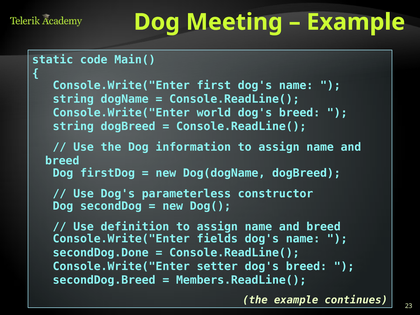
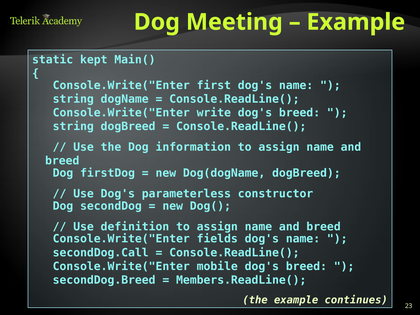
code: code -> kept
world: world -> write
secondDog.Done: secondDog.Done -> secondDog.Call
setter: setter -> mobile
